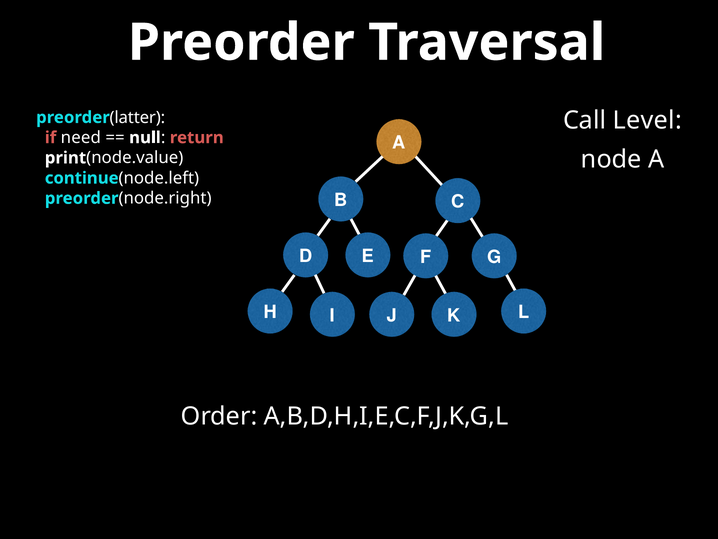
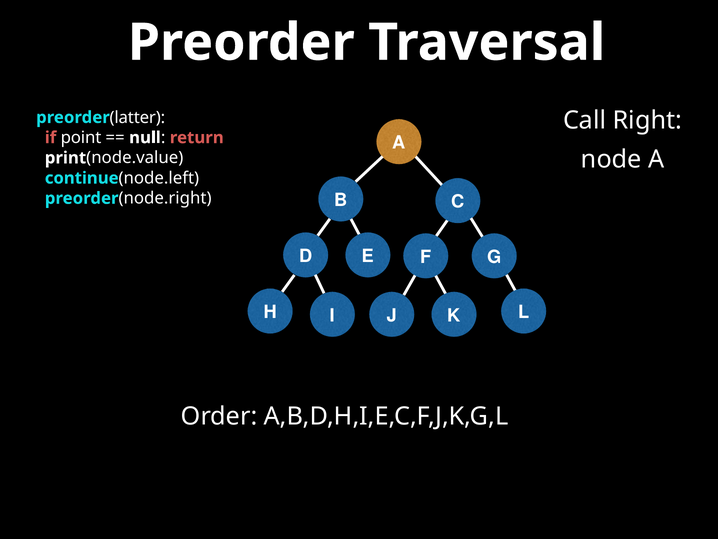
Level: Level -> Right
need: need -> point
